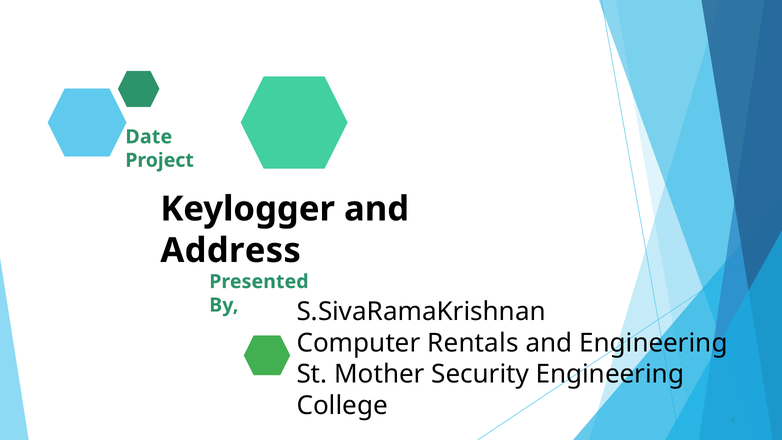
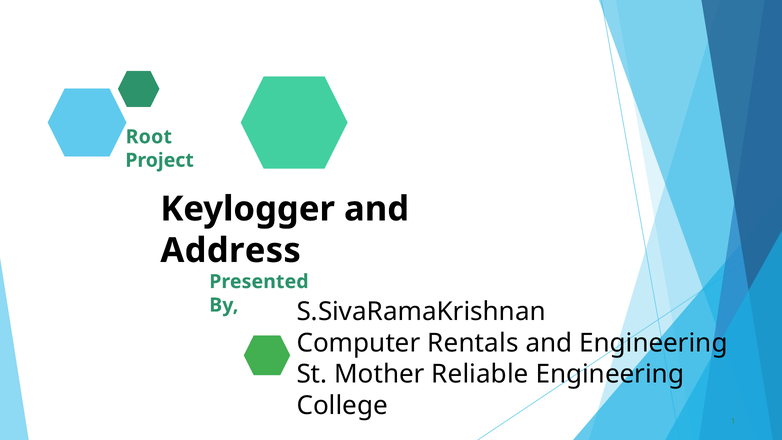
Date: Date -> Root
Security: Security -> Reliable
